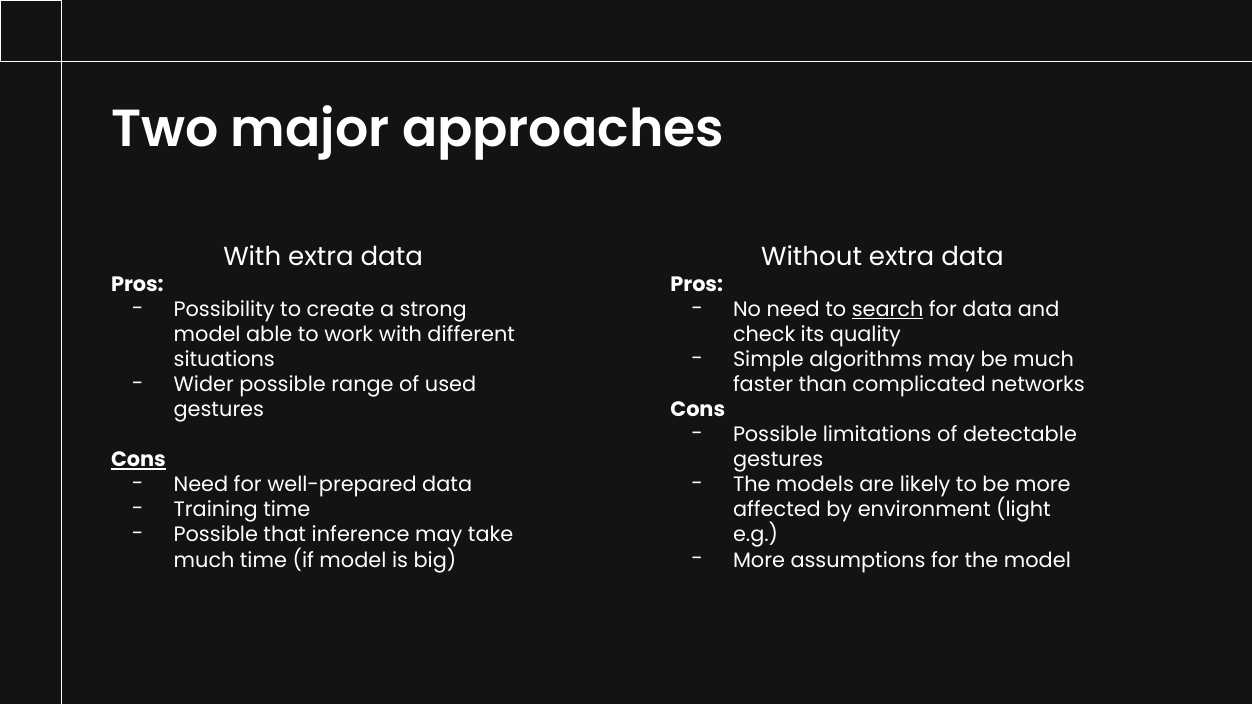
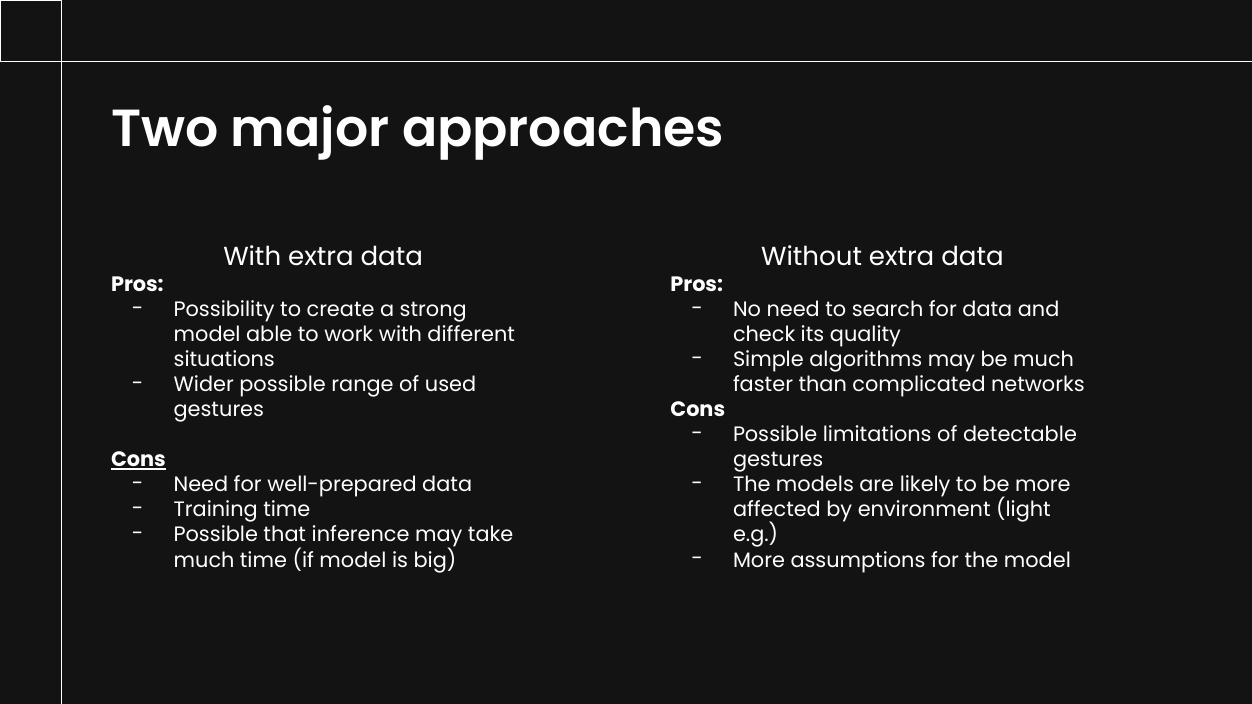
search underline: present -> none
